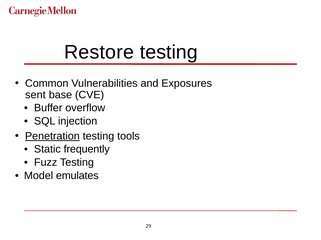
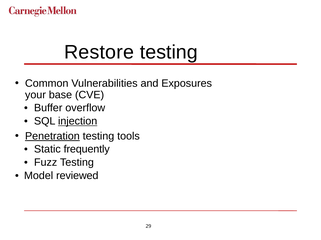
sent: sent -> your
injection underline: none -> present
emulates: emulates -> reviewed
